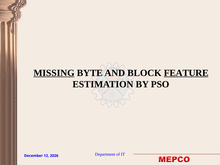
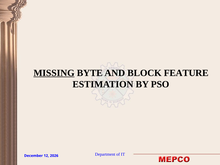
FEATURE underline: present -> none
